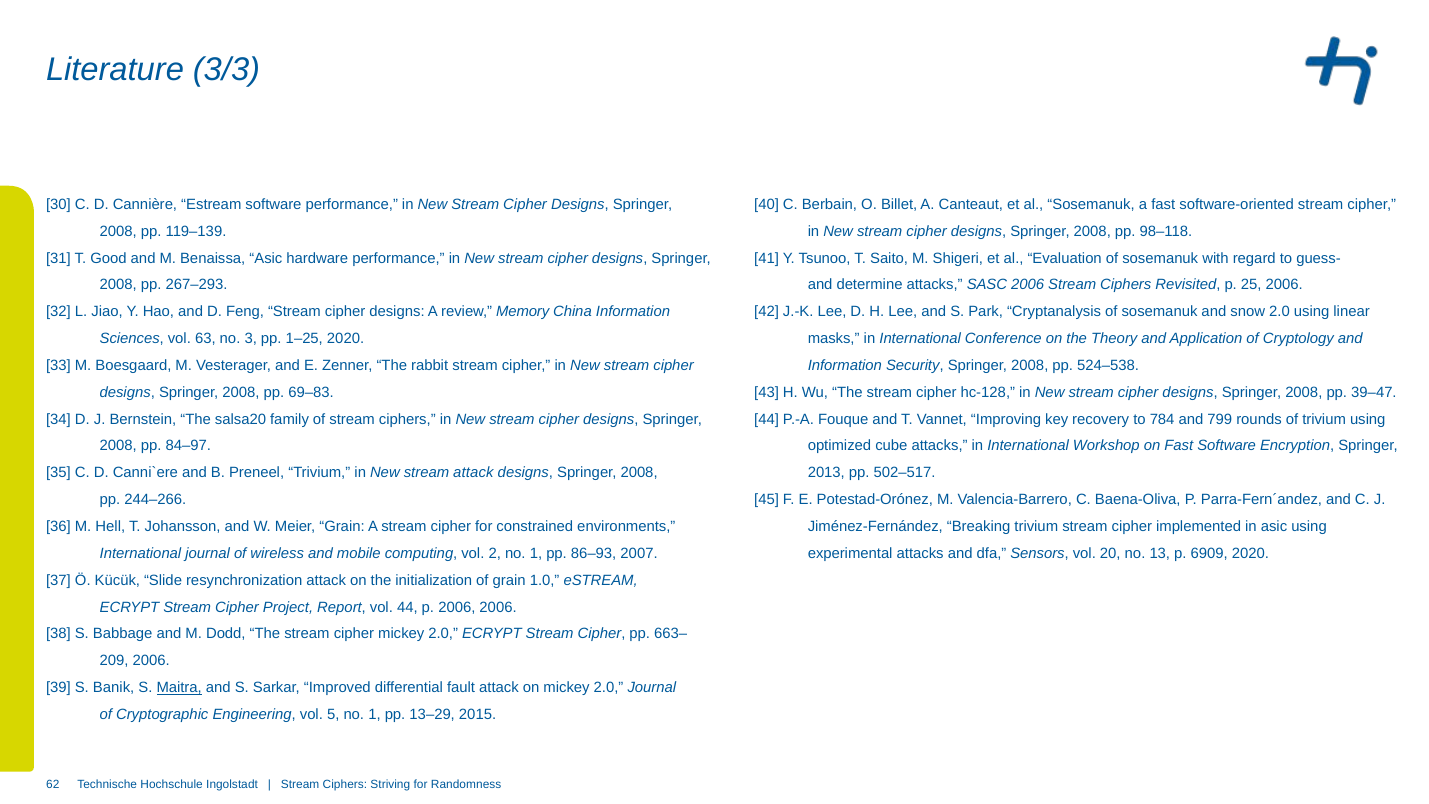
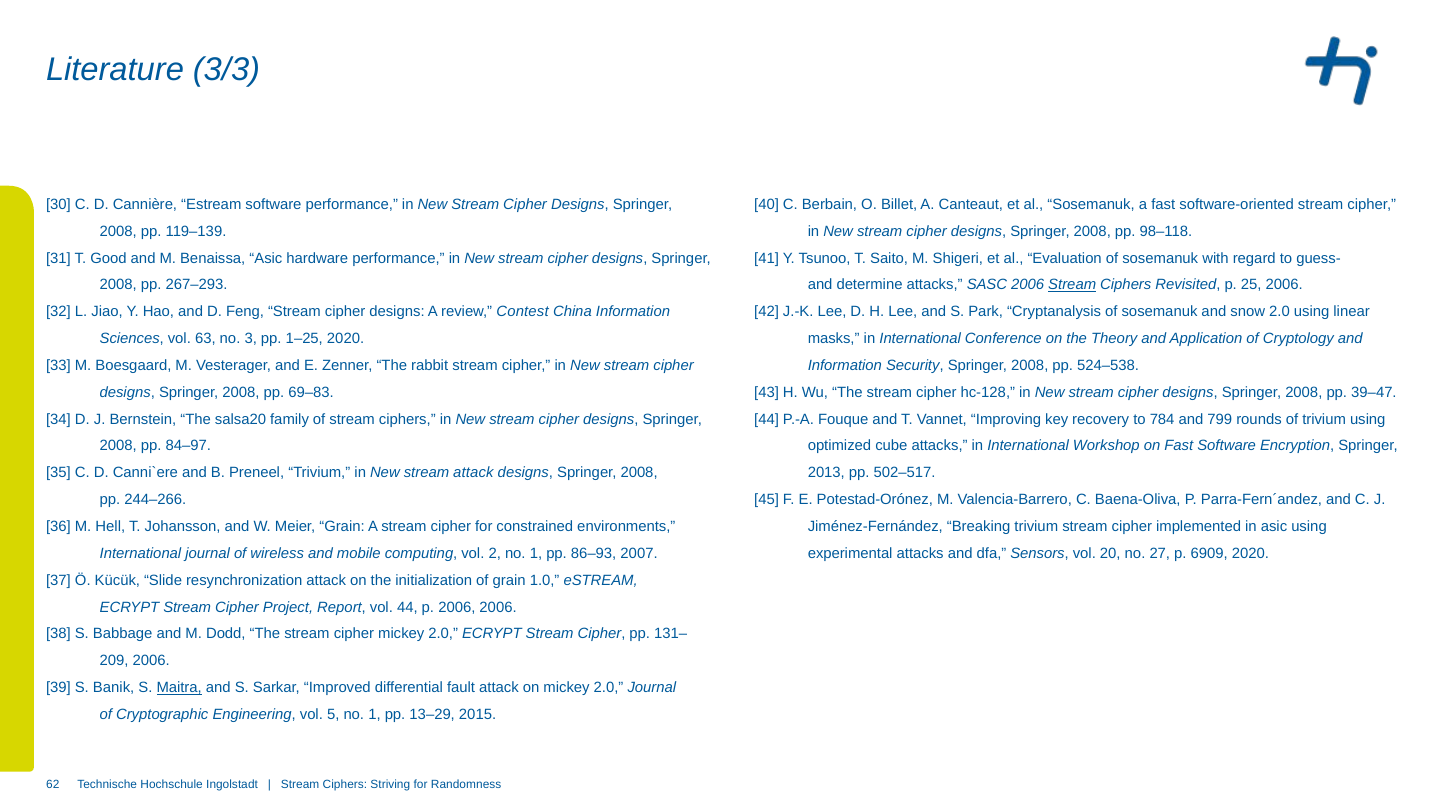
Stream at (1072, 285) underline: none -> present
Memory: Memory -> Contest
13: 13 -> 27
663–: 663– -> 131–
